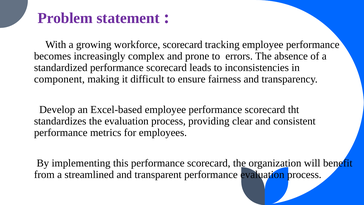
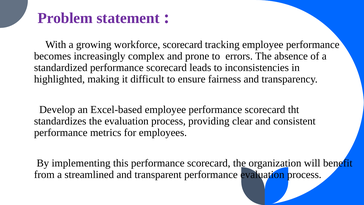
component: component -> highlighted
